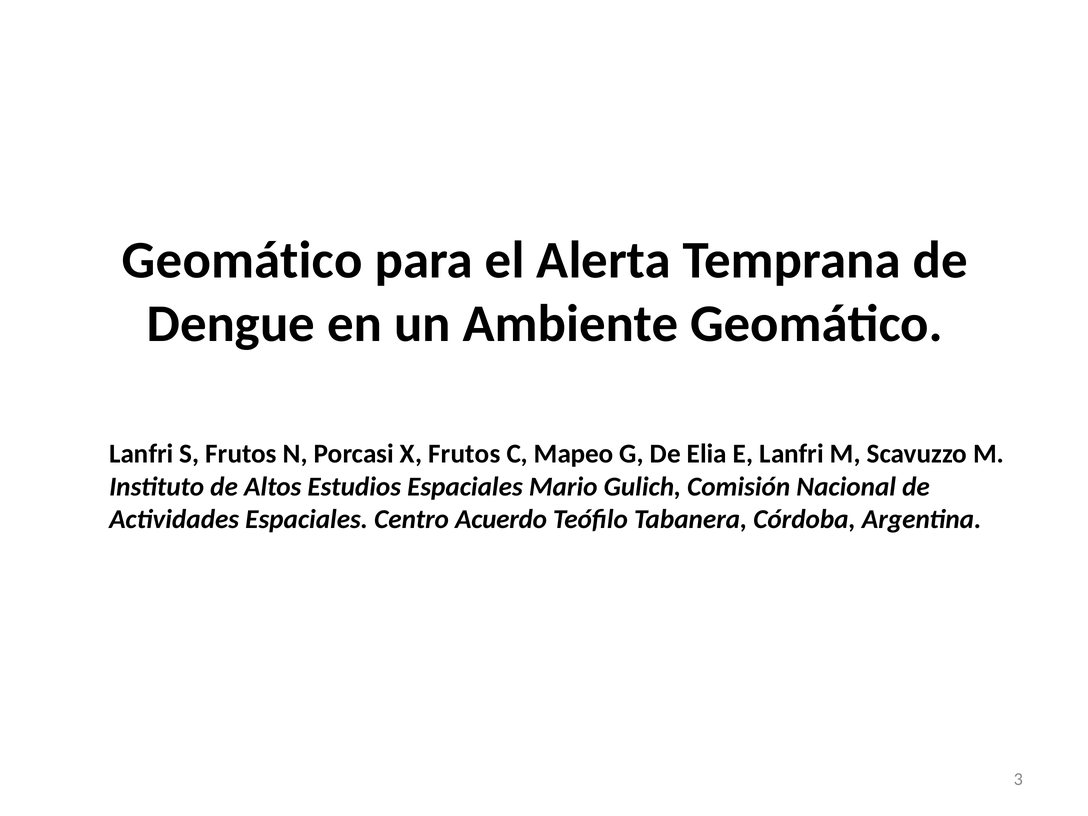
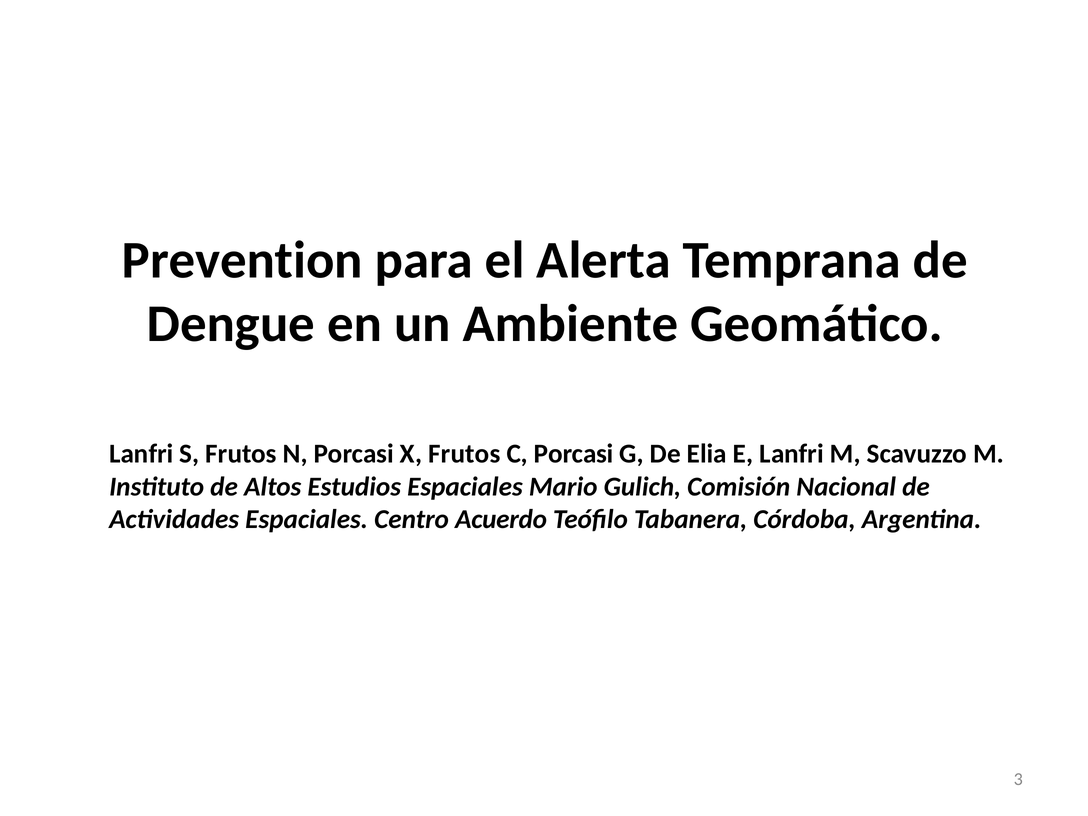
Geomático at (242, 260): Geomático -> Prevention
C Mapeo: Mapeo -> Porcasi
